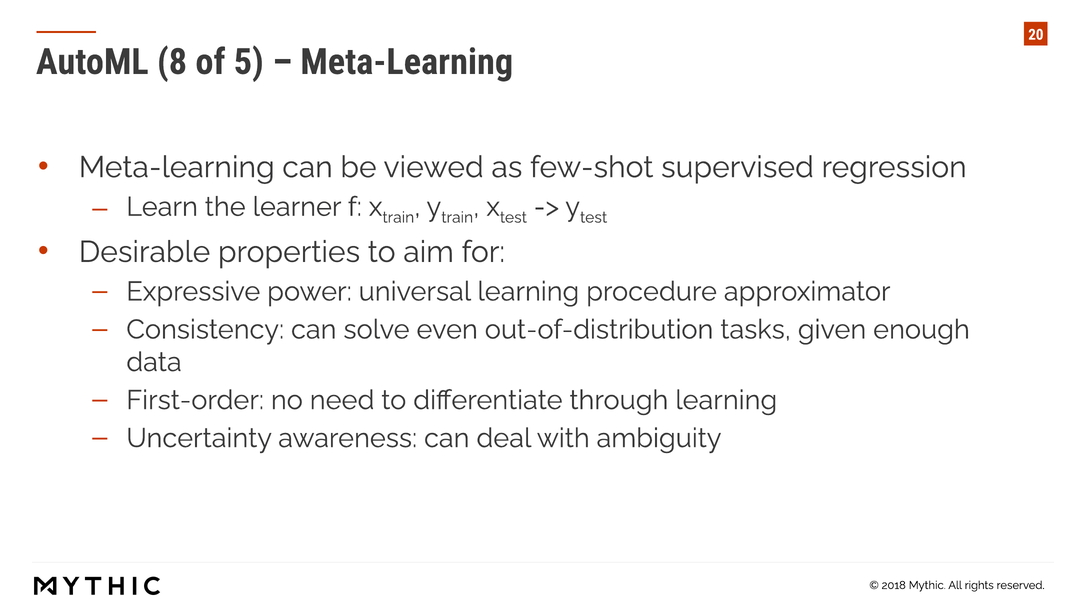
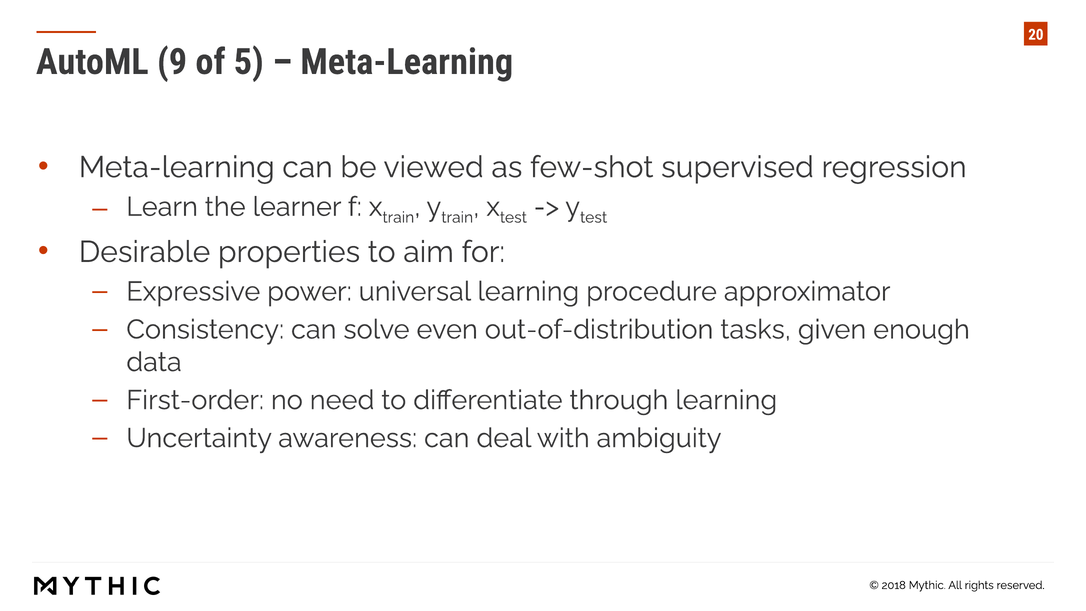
8: 8 -> 9
